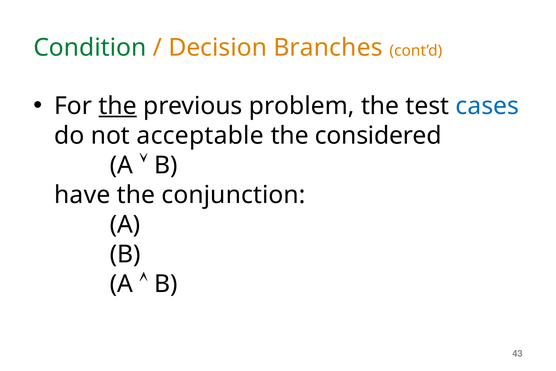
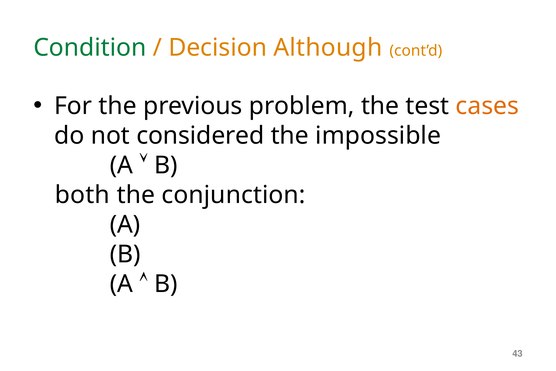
Branches: Branches -> Although
the at (118, 106) underline: present -> none
cases colour: blue -> orange
acceptable: acceptable -> considered
considered: considered -> impossible
have: have -> both
